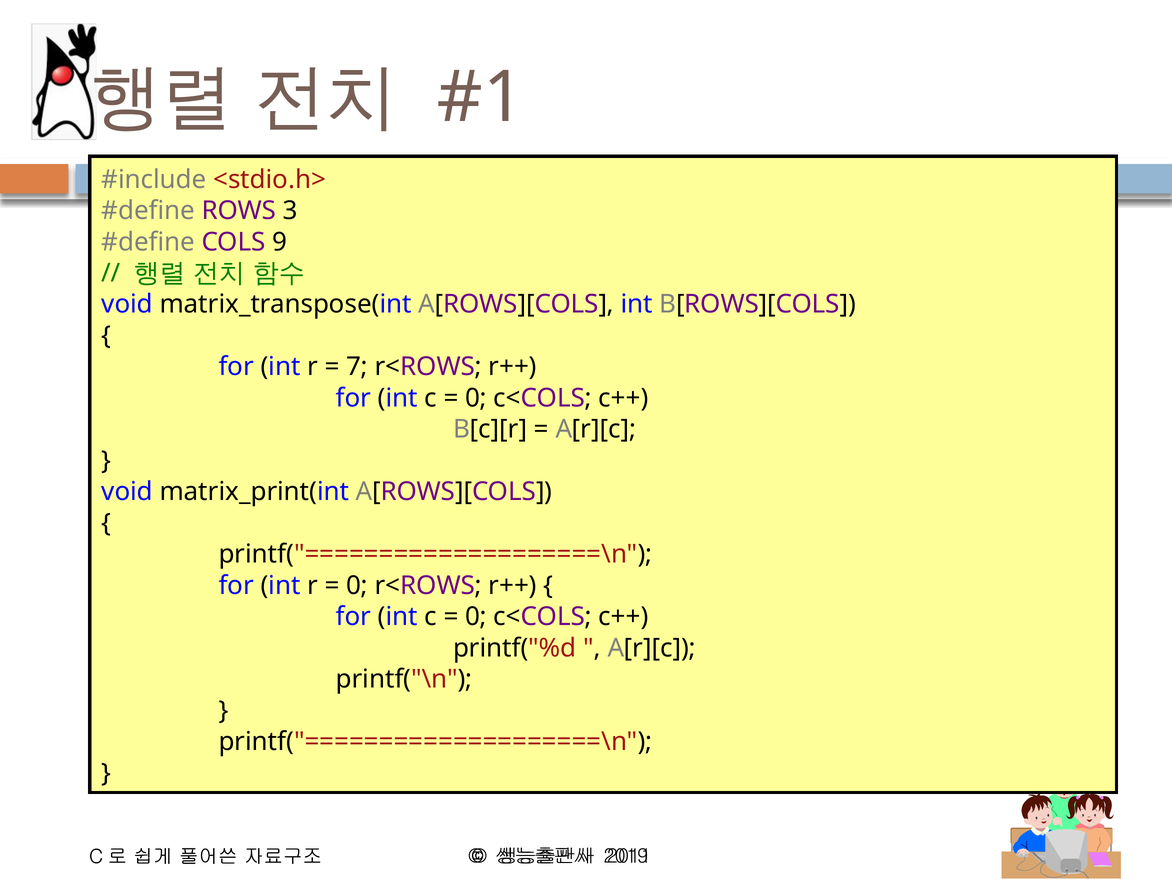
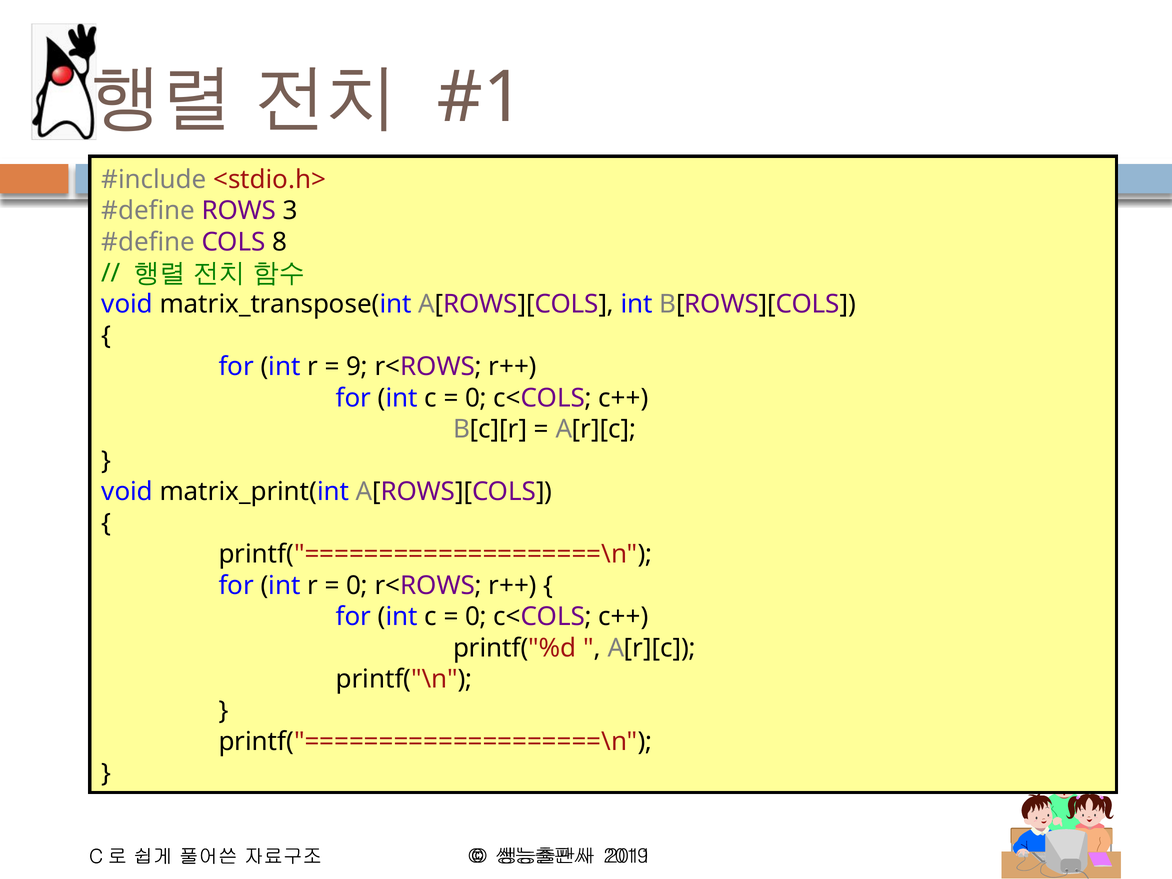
9: 9 -> 8
7: 7 -> 9
